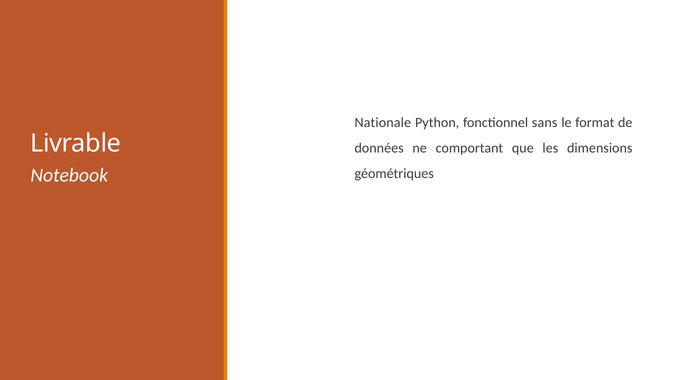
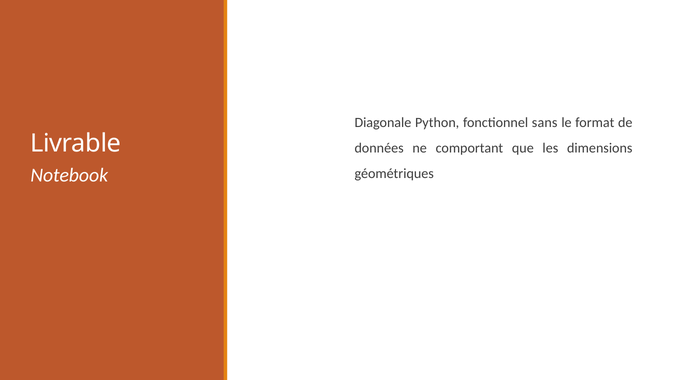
Nationale: Nationale -> Diagonale
